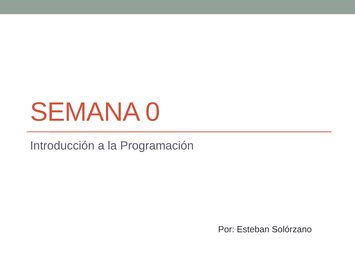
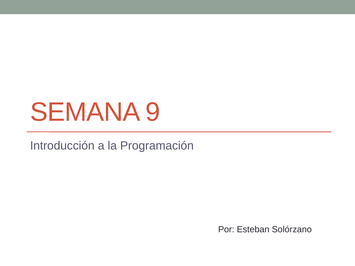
0: 0 -> 9
